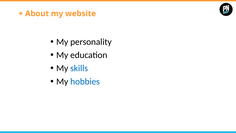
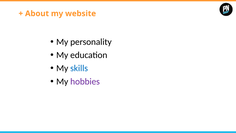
hobbies colour: blue -> purple
